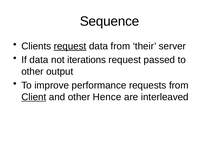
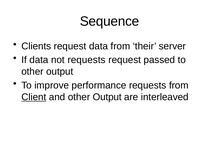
request at (70, 46) underline: present -> none
not iterations: iterations -> requests
and other Hence: Hence -> Output
